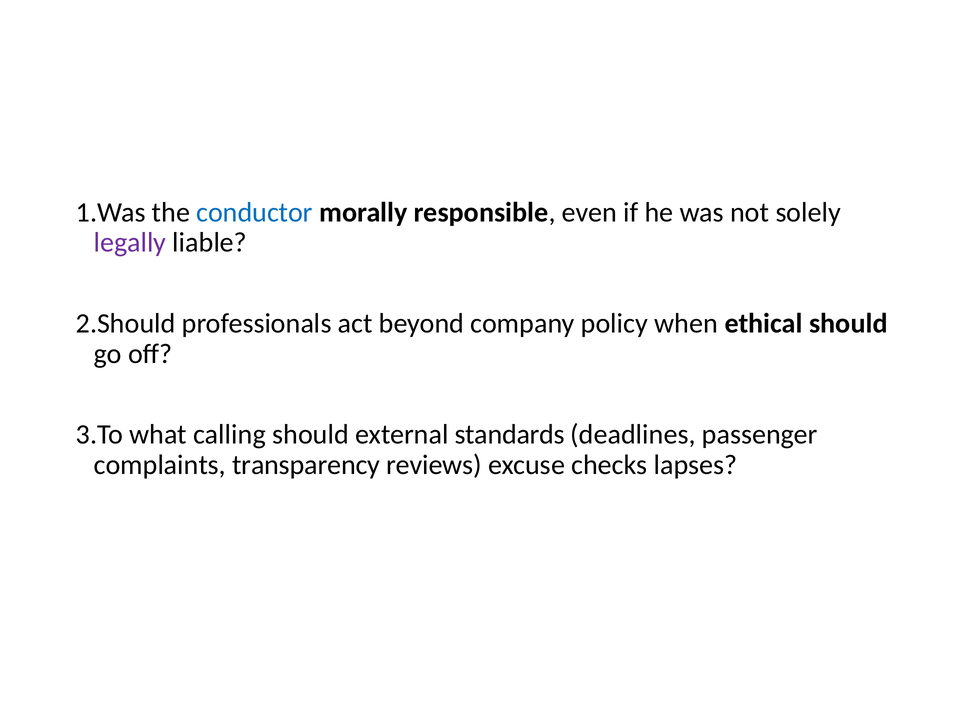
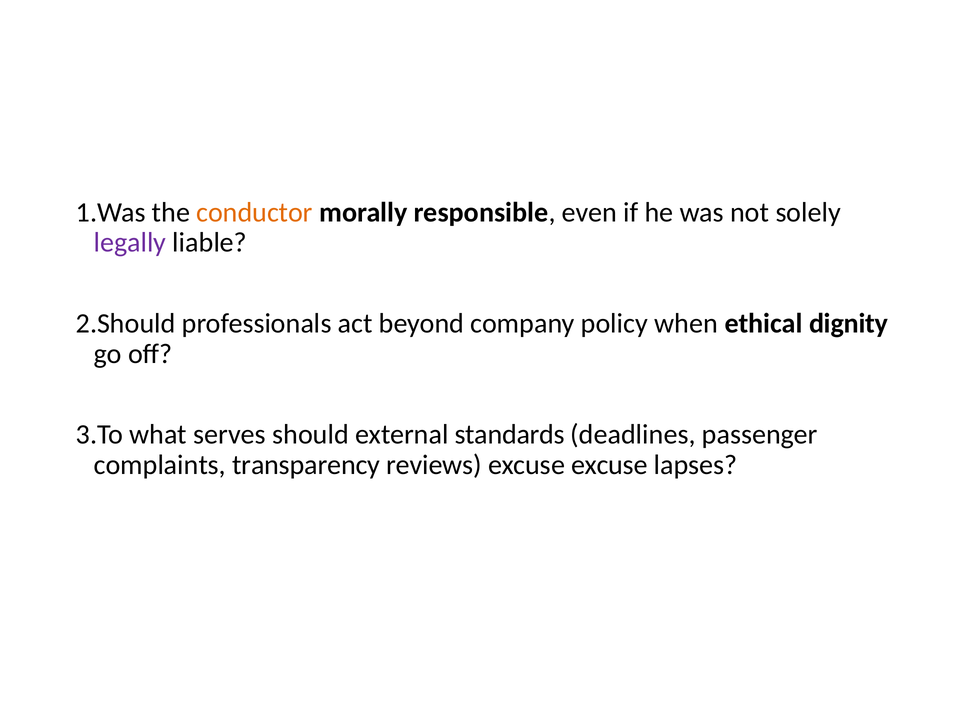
conductor colour: blue -> orange
ethical should: should -> dignity
calling: calling -> serves
excuse checks: checks -> excuse
